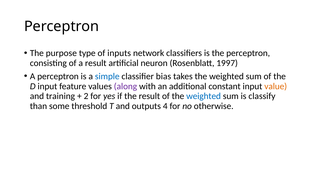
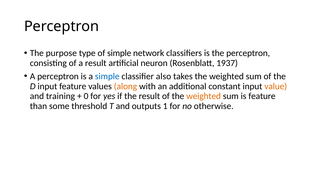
of inputs: inputs -> simple
1997: 1997 -> 1937
bias: bias -> also
along colour: purple -> orange
2: 2 -> 0
weighted at (204, 96) colour: blue -> orange
is classify: classify -> feature
4: 4 -> 1
